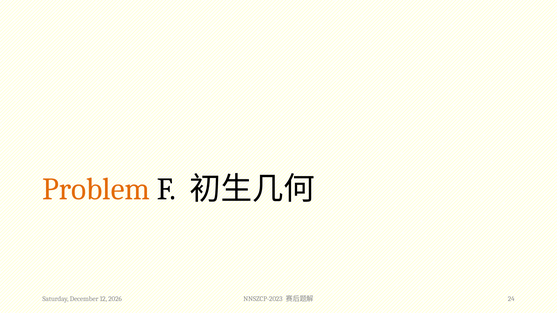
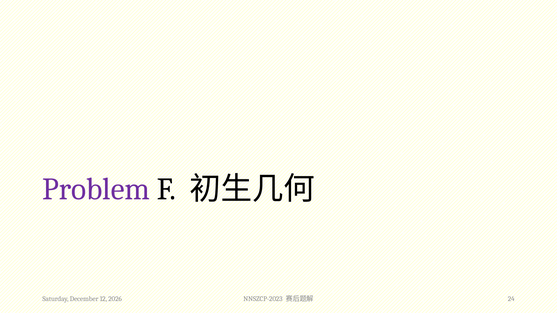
Problem colour: orange -> purple
